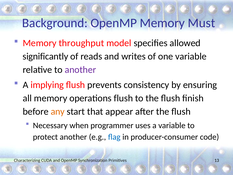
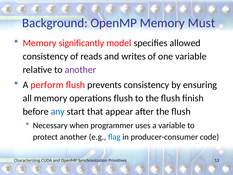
throughput: throughput -> significantly
significantly at (45, 56): significantly -> consistency
implying: implying -> perform
any colour: orange -> blue
